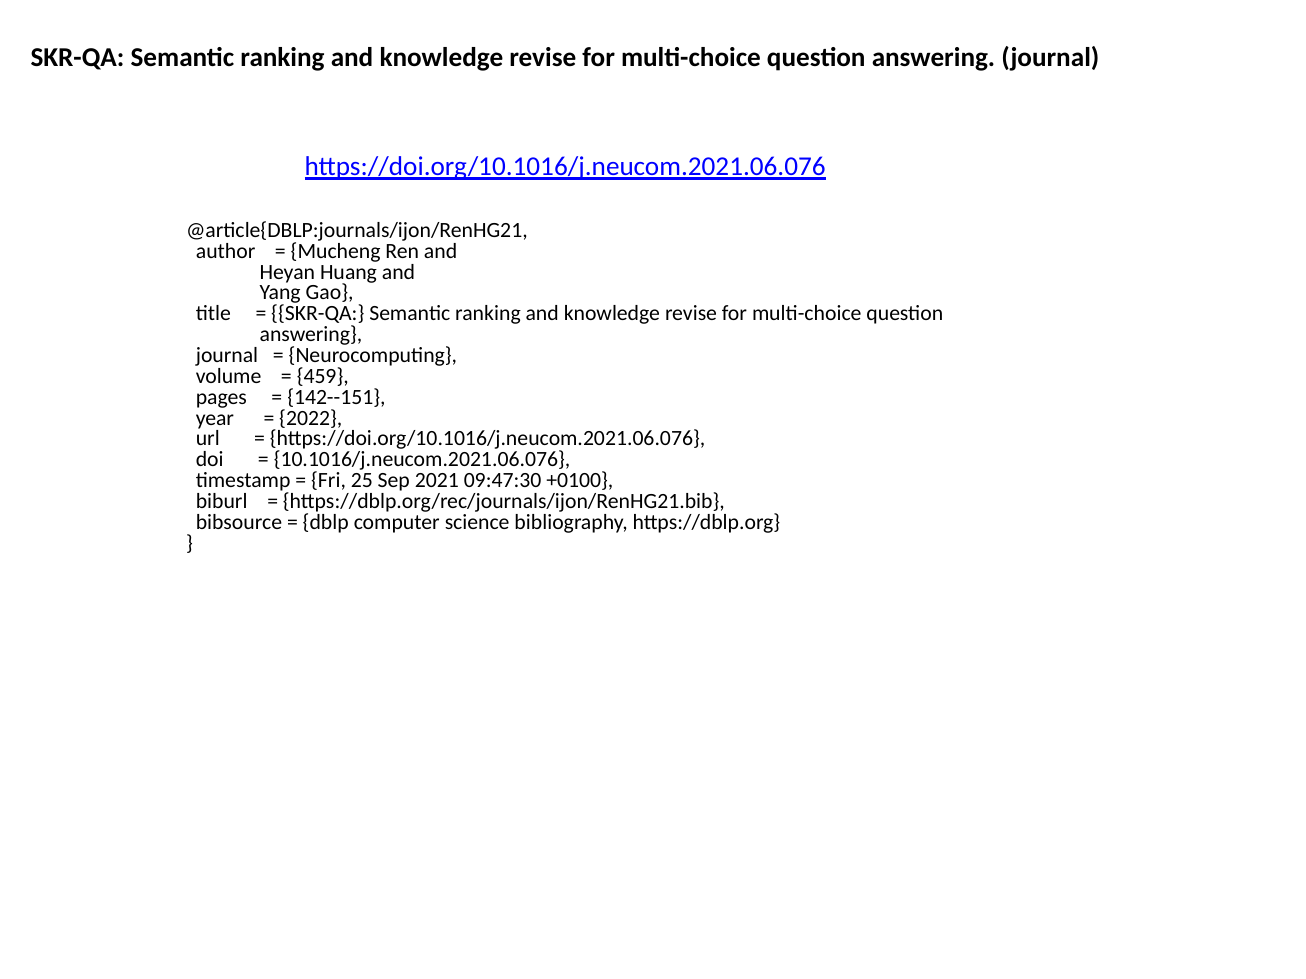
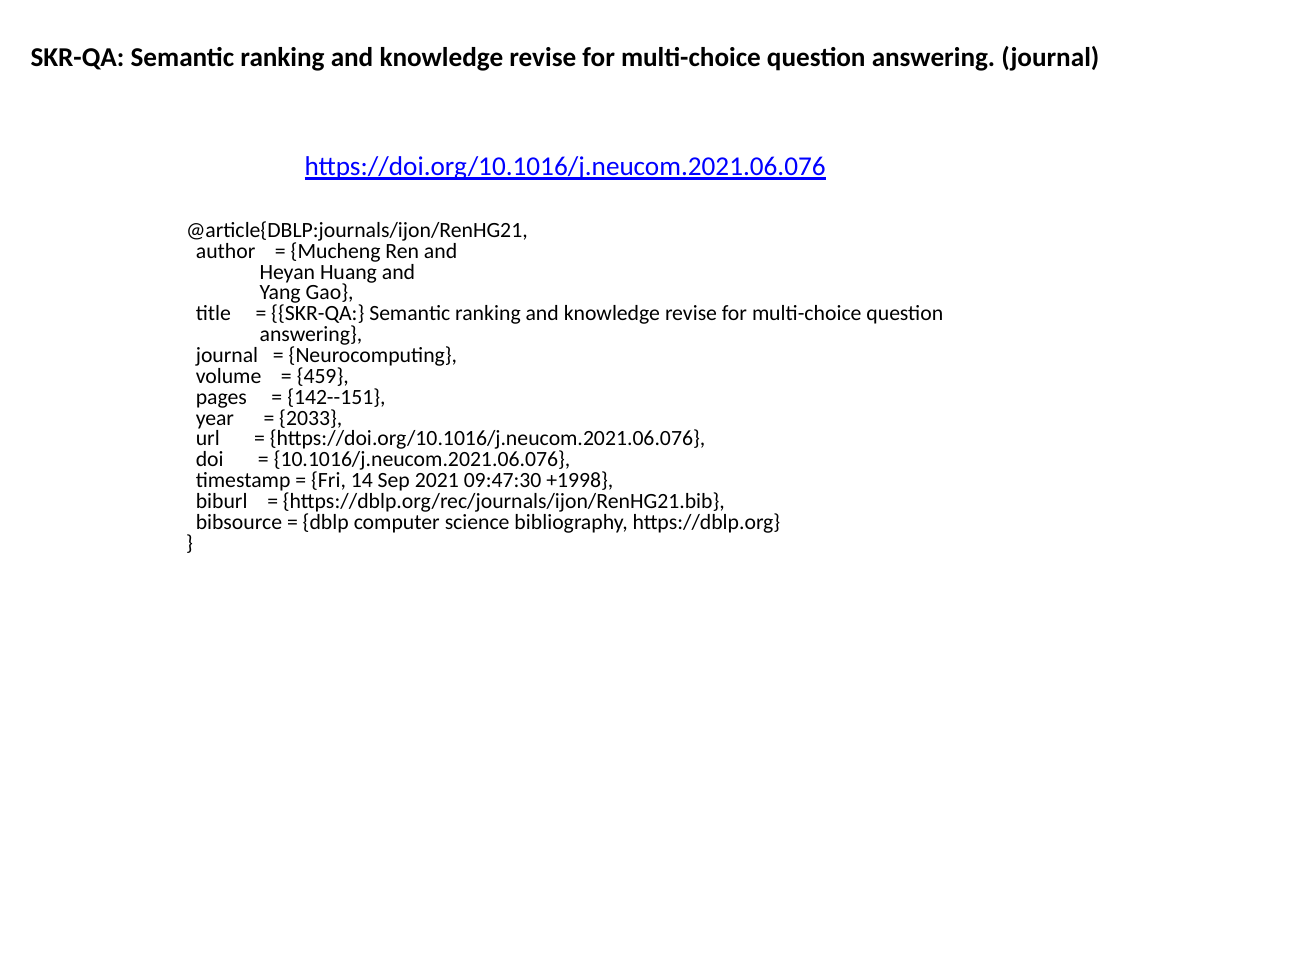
2022: 2022 -> 2033
25: 25 -> 14
+0100: +0100 -> +1998
